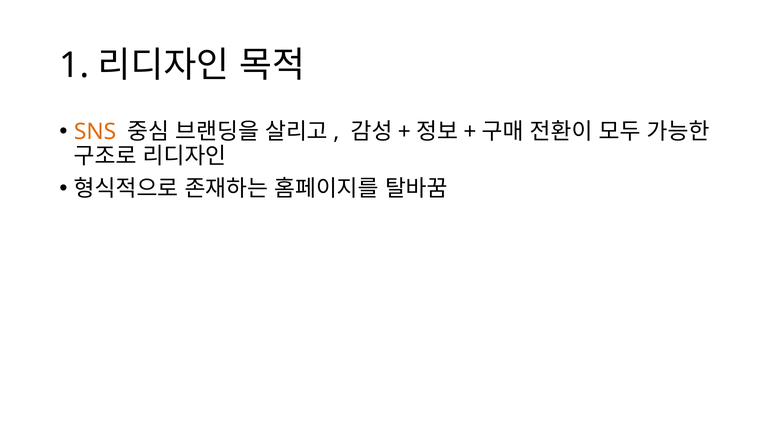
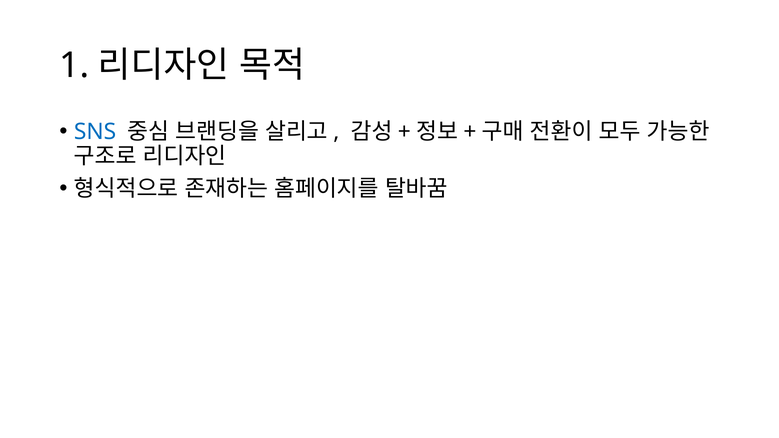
SNS colour: orange -> blue
